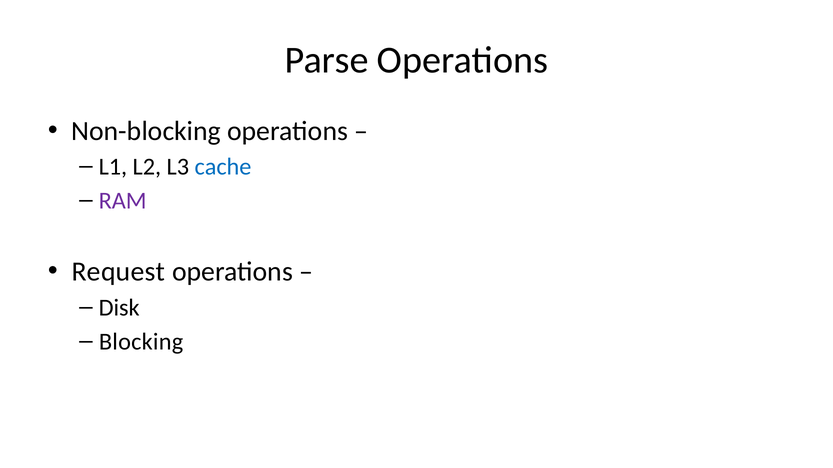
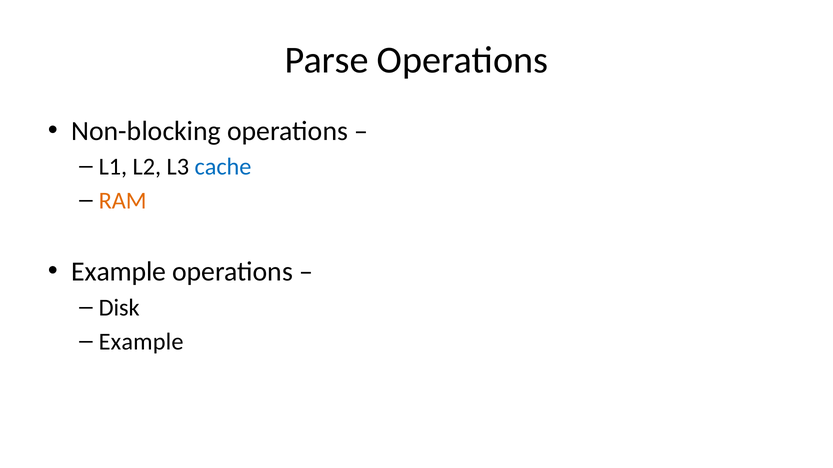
RAM colour: purple -> orange
Request at (118, 272): Request -> Example
Blocking at (141, 342): Blocking -> Example
